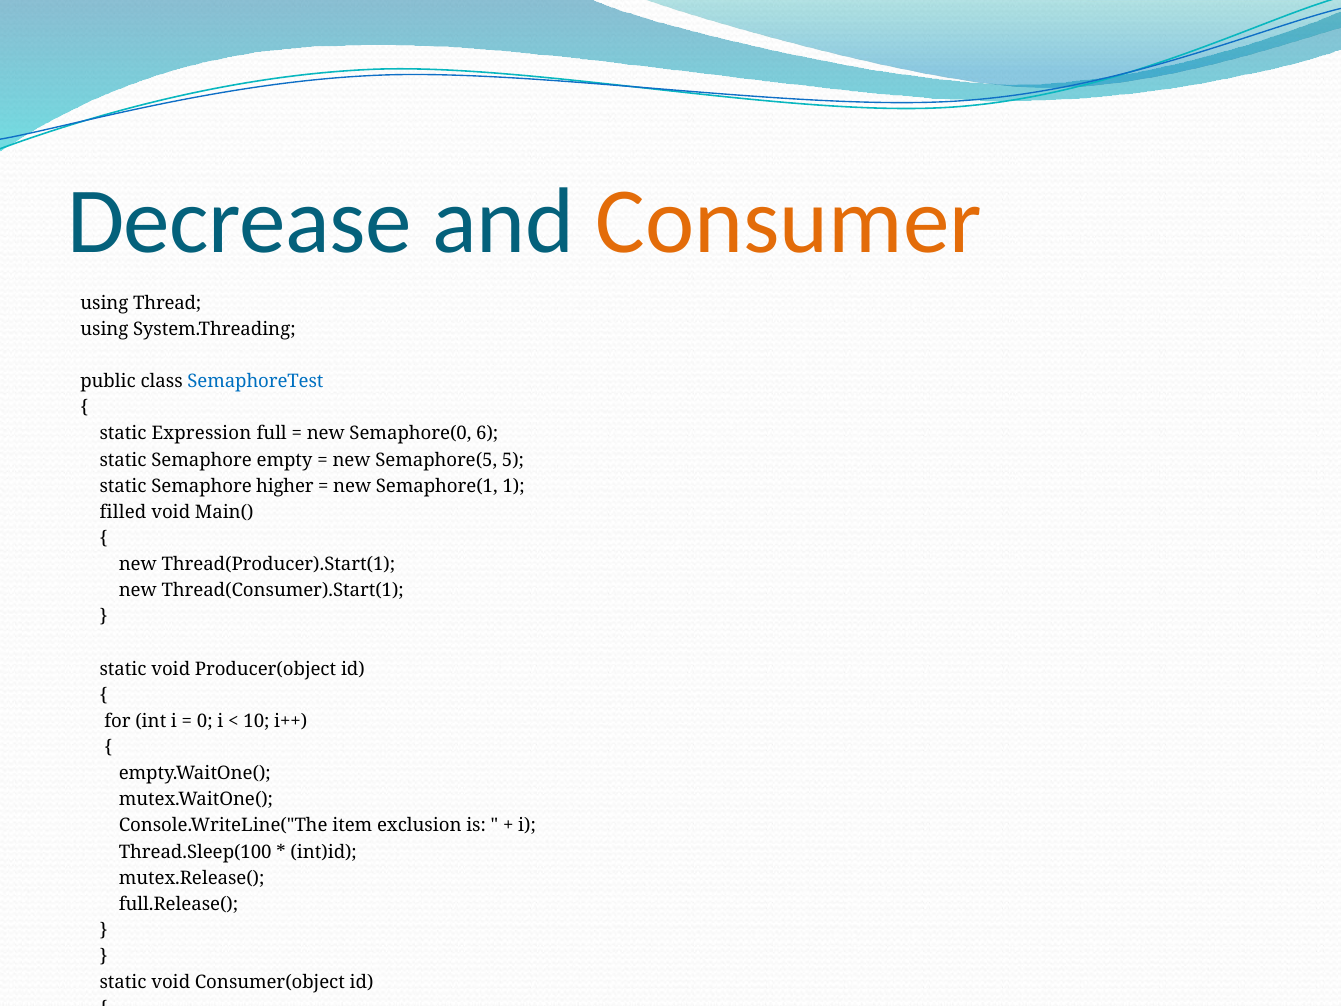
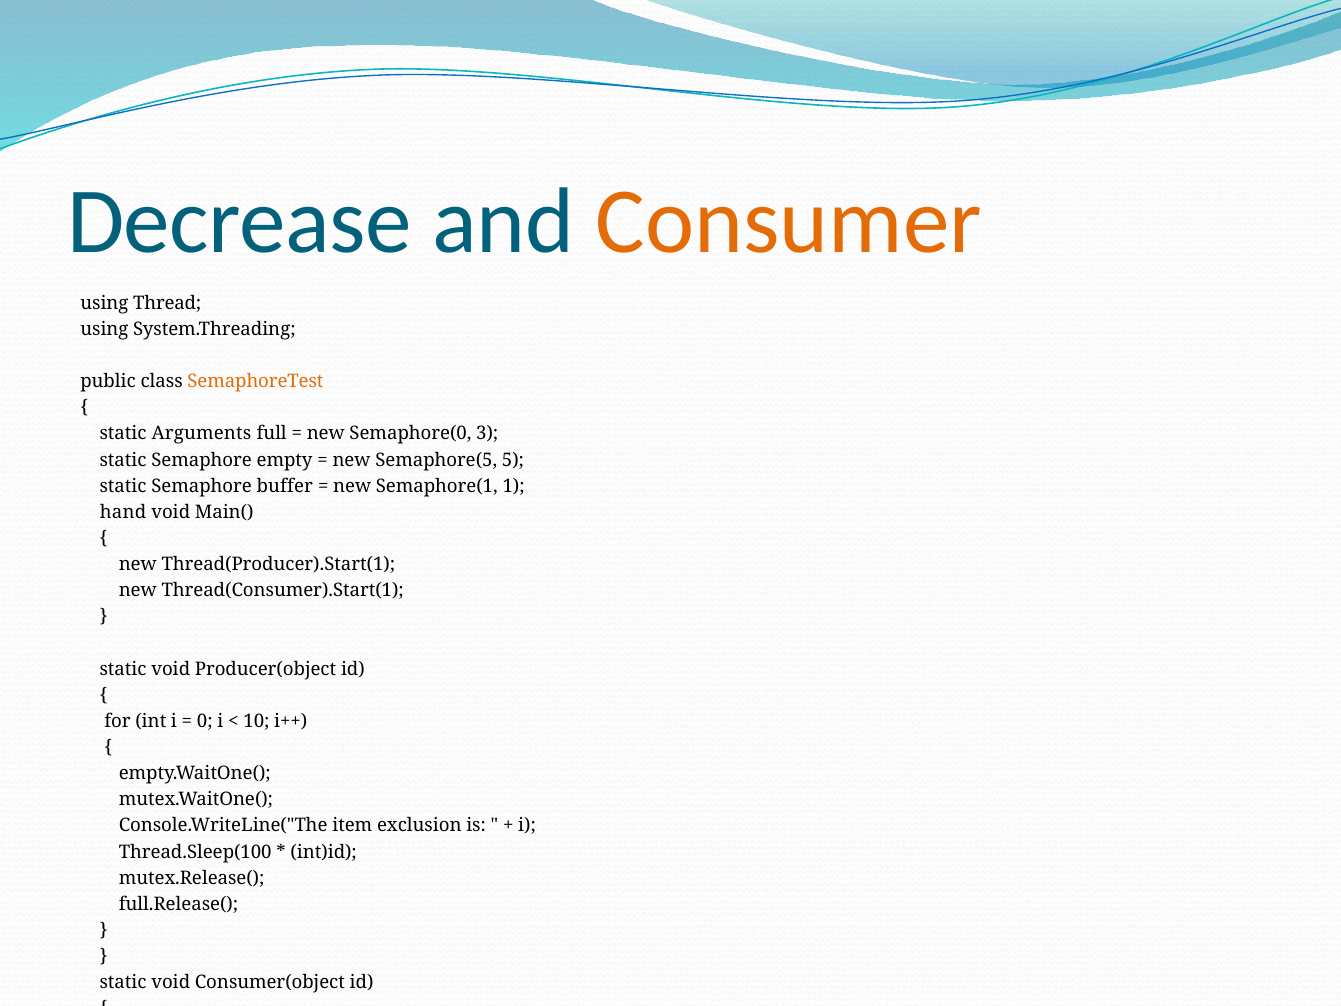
SemaphoreTest colour: blue -> orange
Expression: Expression -> Arguments
6: 6 -> 3
higher: higher -> buffer
filled: filled -> hand
